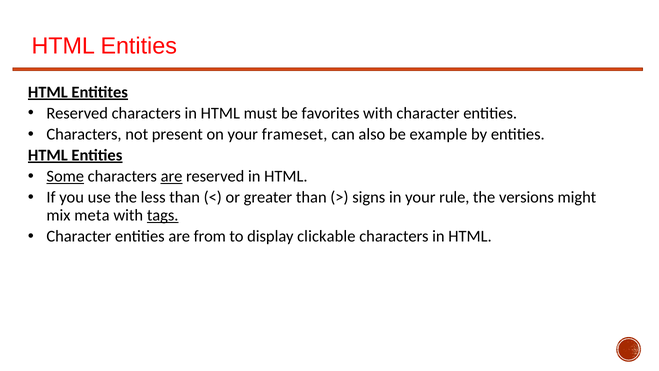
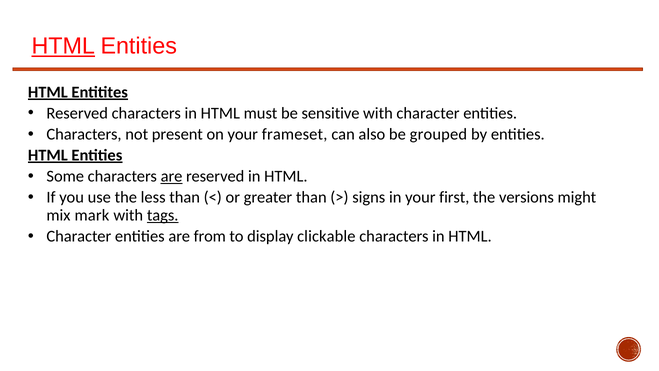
HTML at (63, 46) underline: none -> present
favorites: favorites -> sensitive
example: example -> grouped
Some underline: present -> none
rule: rule -> first
meta: meta -> mark
